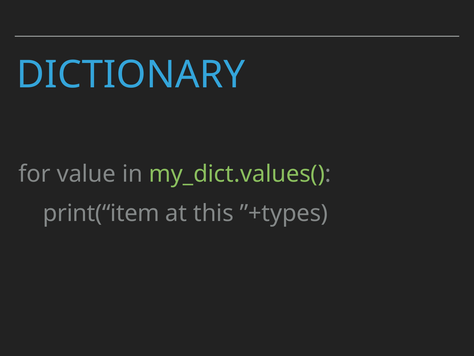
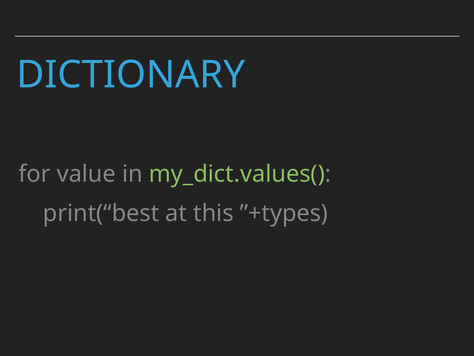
print(“item: print(“item -> print(“best
